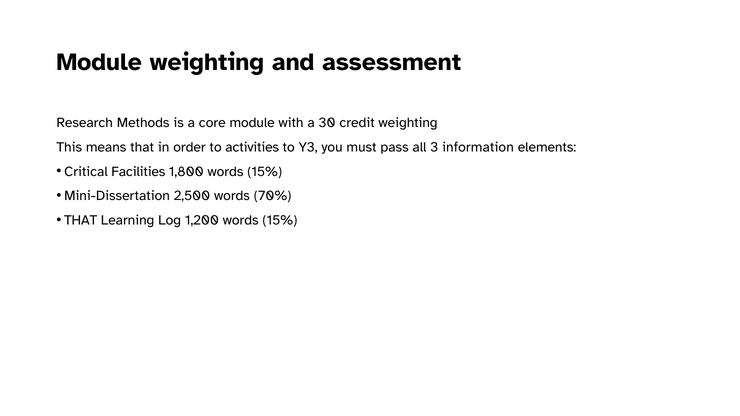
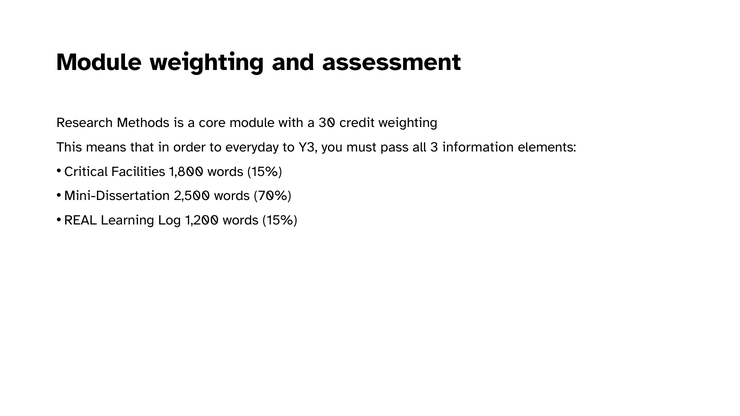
activities: activities -> everyday
THAT at (81, 220): THAT -> REAL
